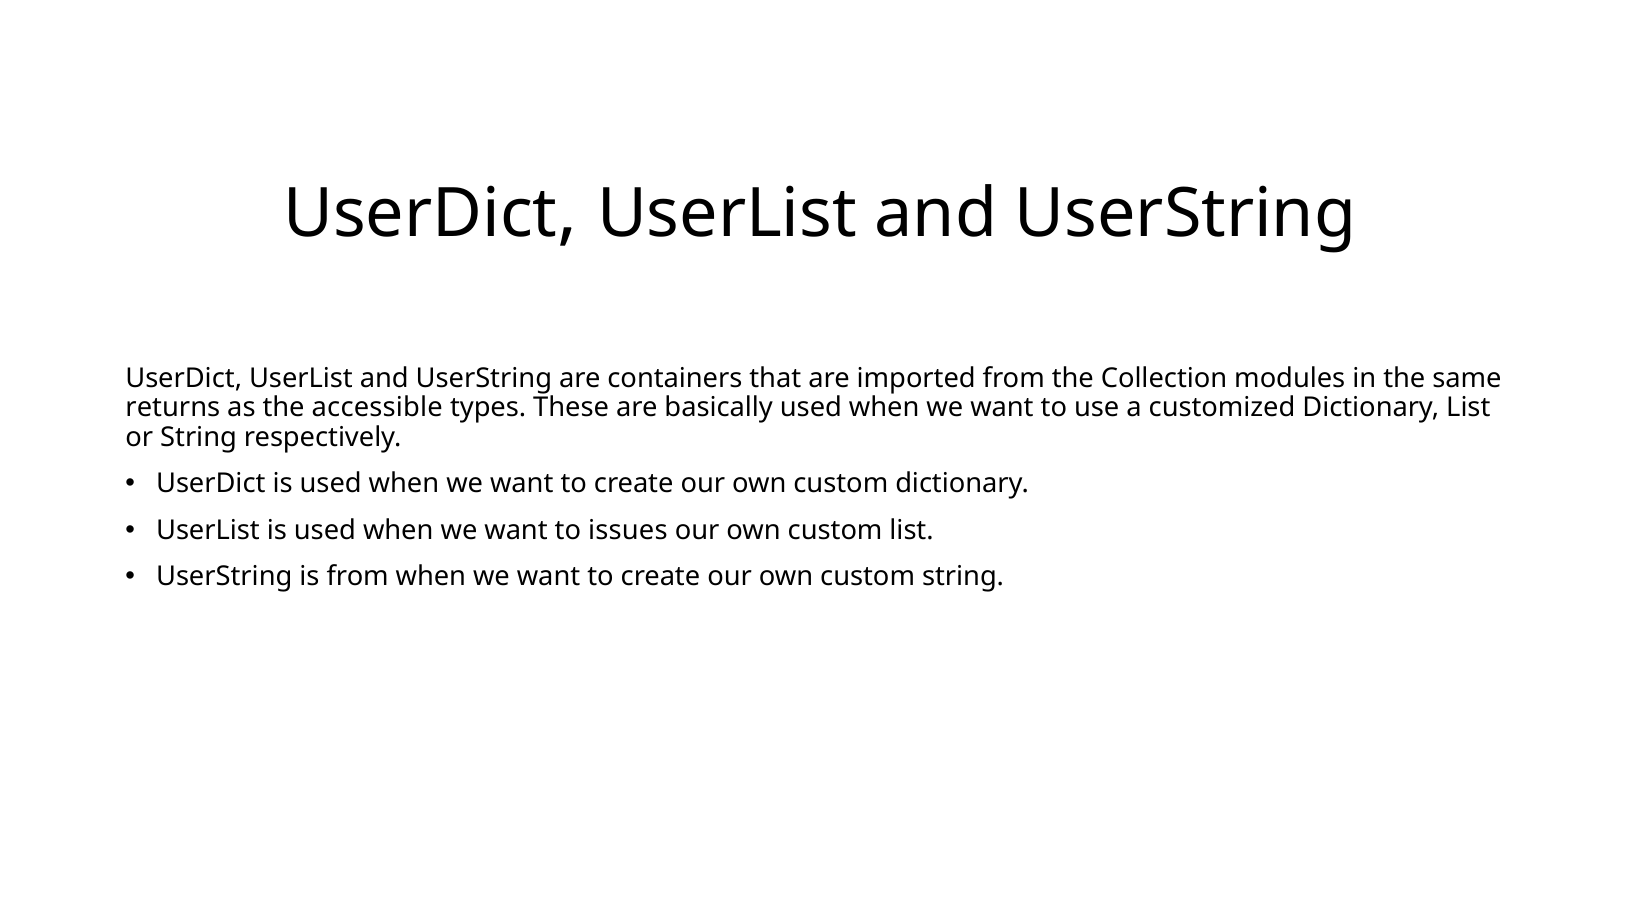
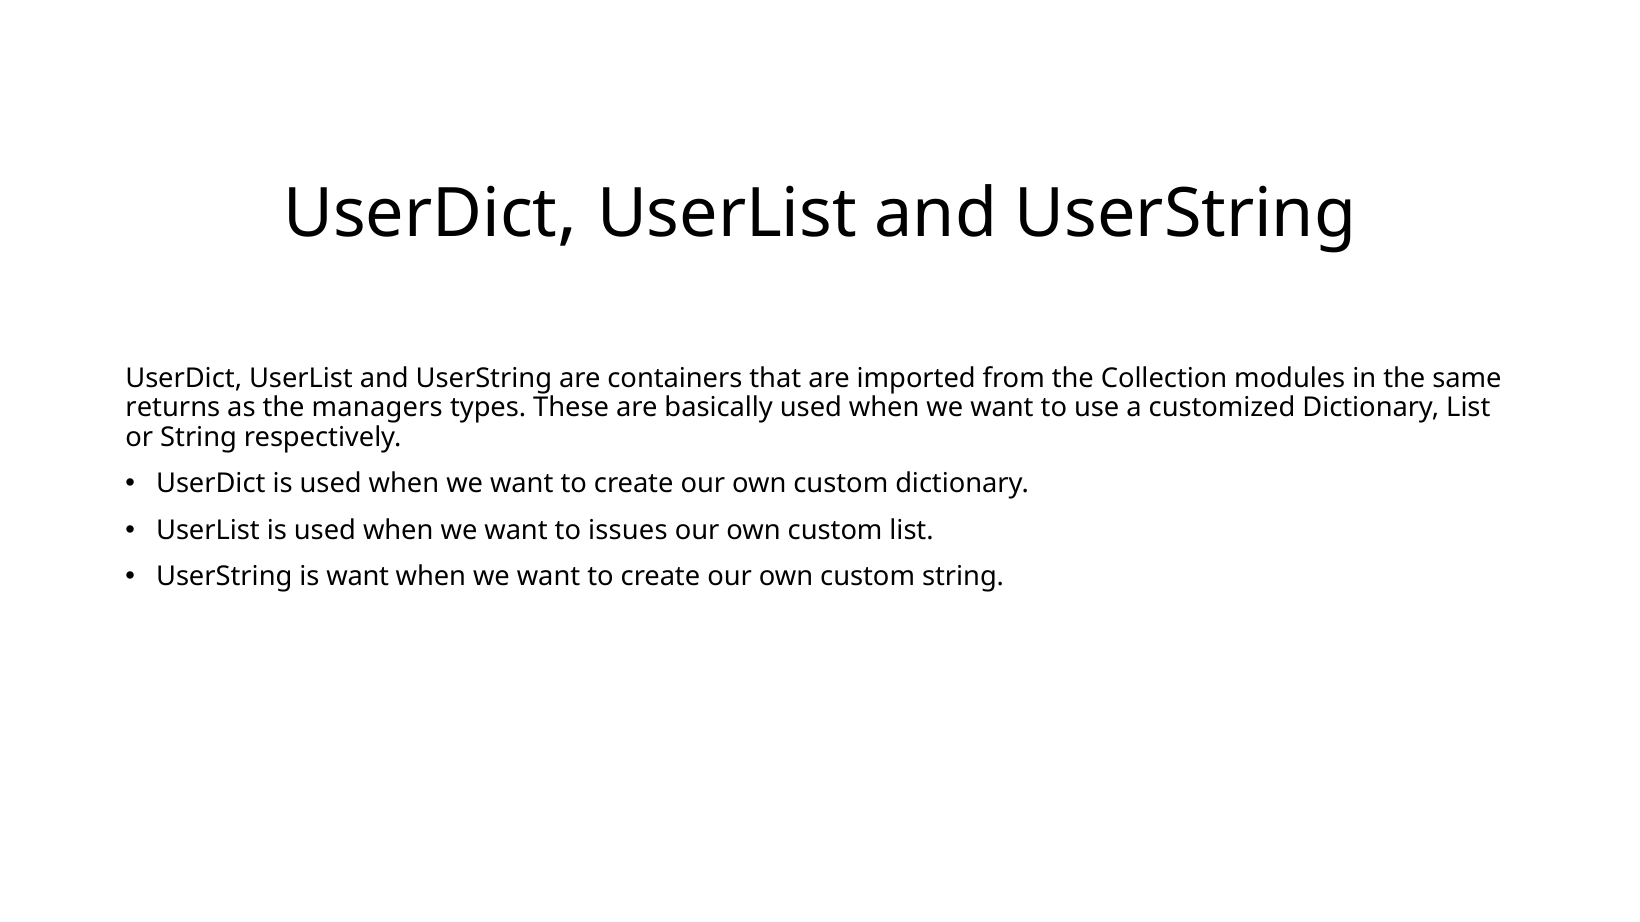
accessible: accessible -> managers
is from: from -> want
